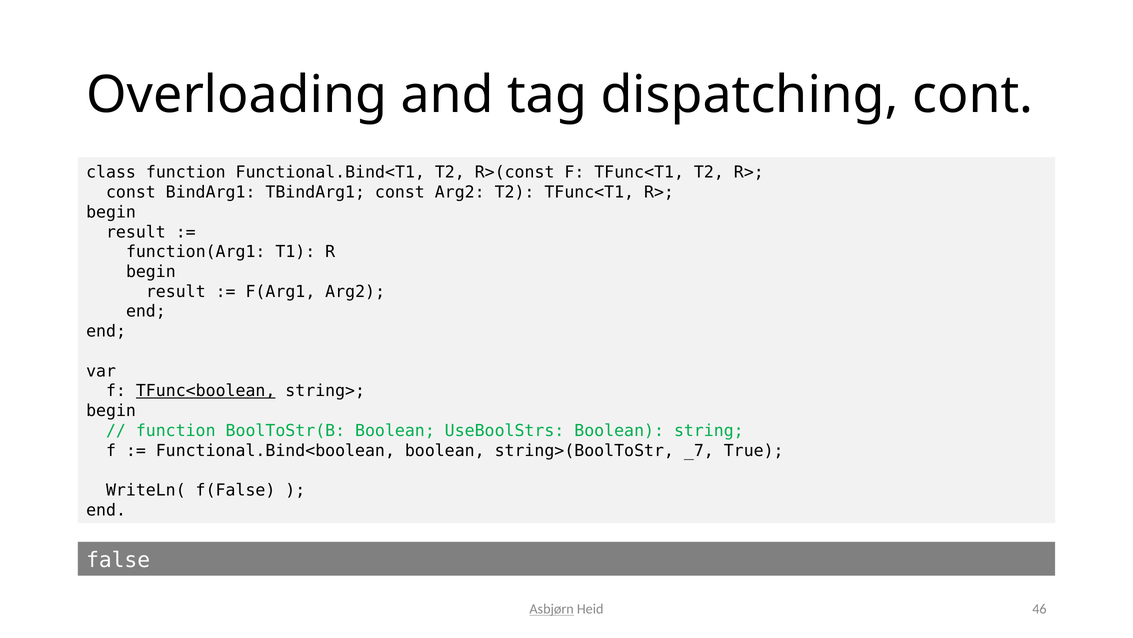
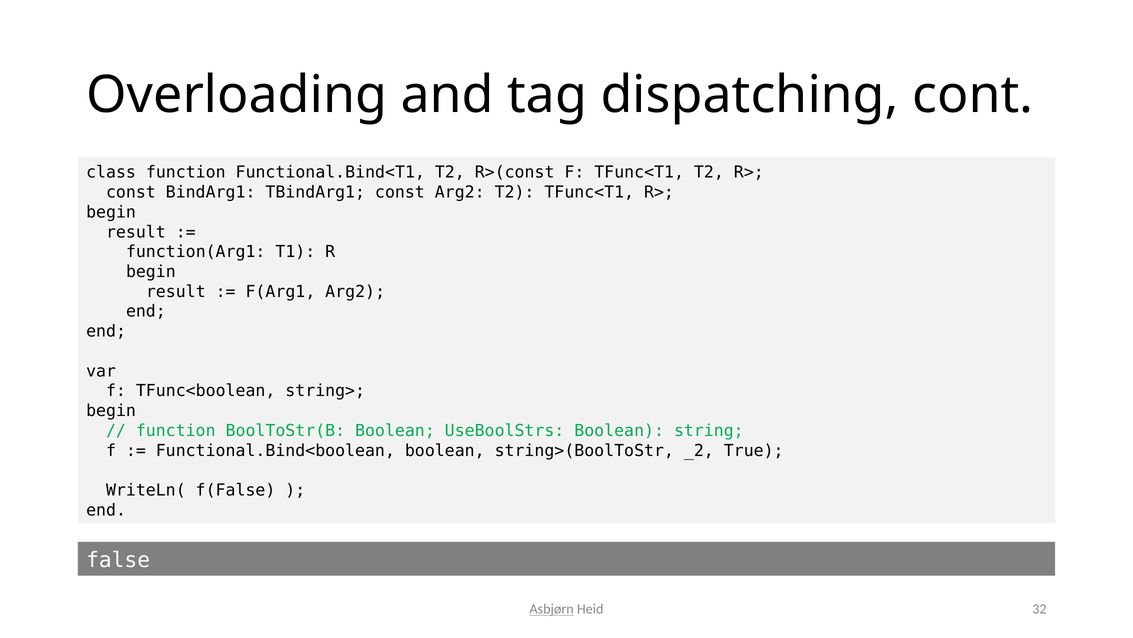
TFunc<boolean underline: present -> none
_7: _7 -> _2
46: 46 -> 32
